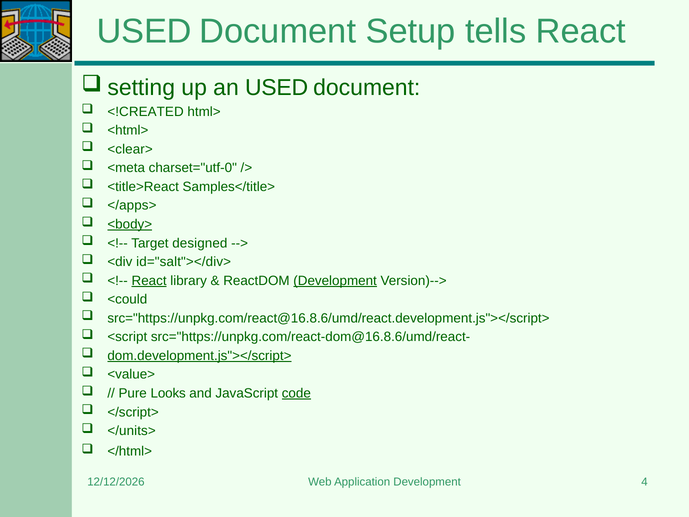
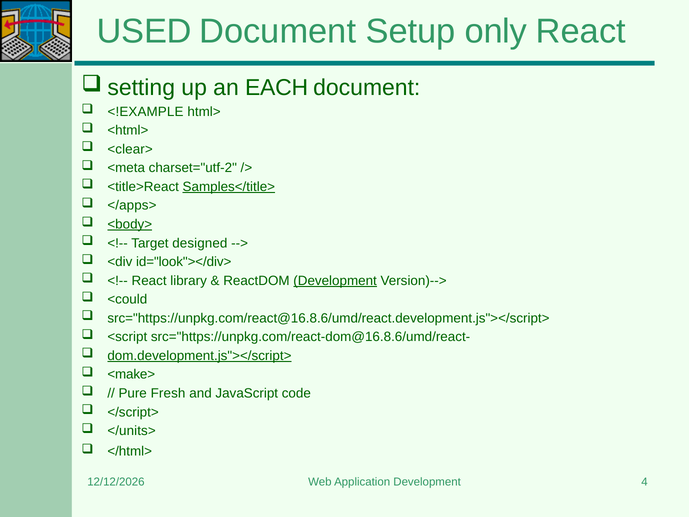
tells: tells -> only
an USED: USED -> EACH
<!CREATED: <!CREATED -> <!EXAMPLE
charset="utf-0: charset="utf-0 -> charset="utf-2
Samples</title> underline: none -> present
id="salt"></div>: id="salt"></div> -> id="look"></div>
React at (149, 281) underline: present -> none
<value>: <value> -> <make>
Looks: Looks -> Fresh
code underline: present -> none
